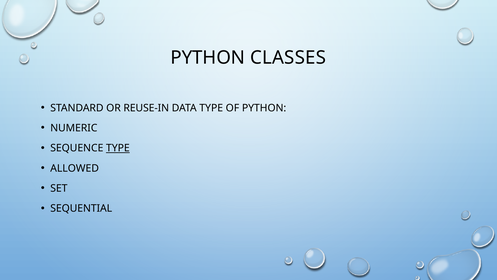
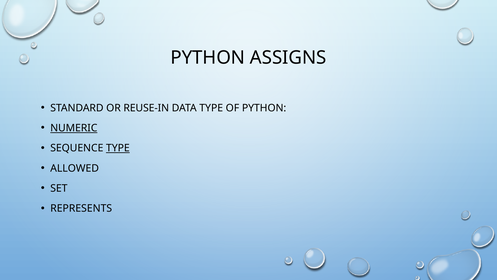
CLASSES: CLASSES -> ASSIGNS
NUMERIC underline: none -> present
SEQUENTIAL: SEQUENTIAL -> REPRESENTS
